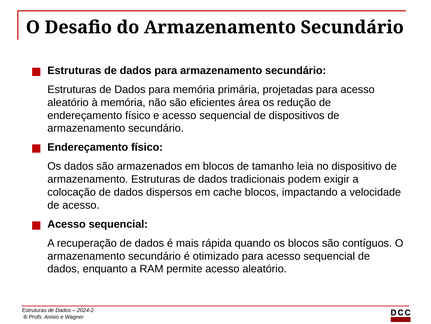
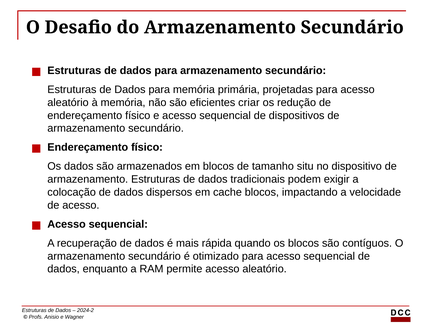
área: área -> criar
leia: leia -> situ
